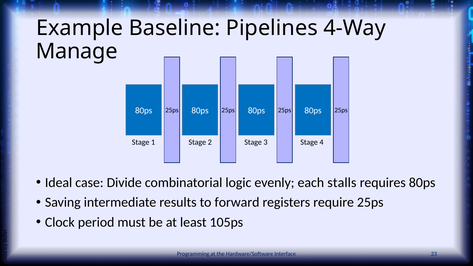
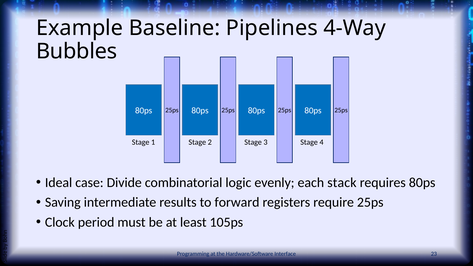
Manage: Manage -> Bubbles
stalls: stalls -> stack
